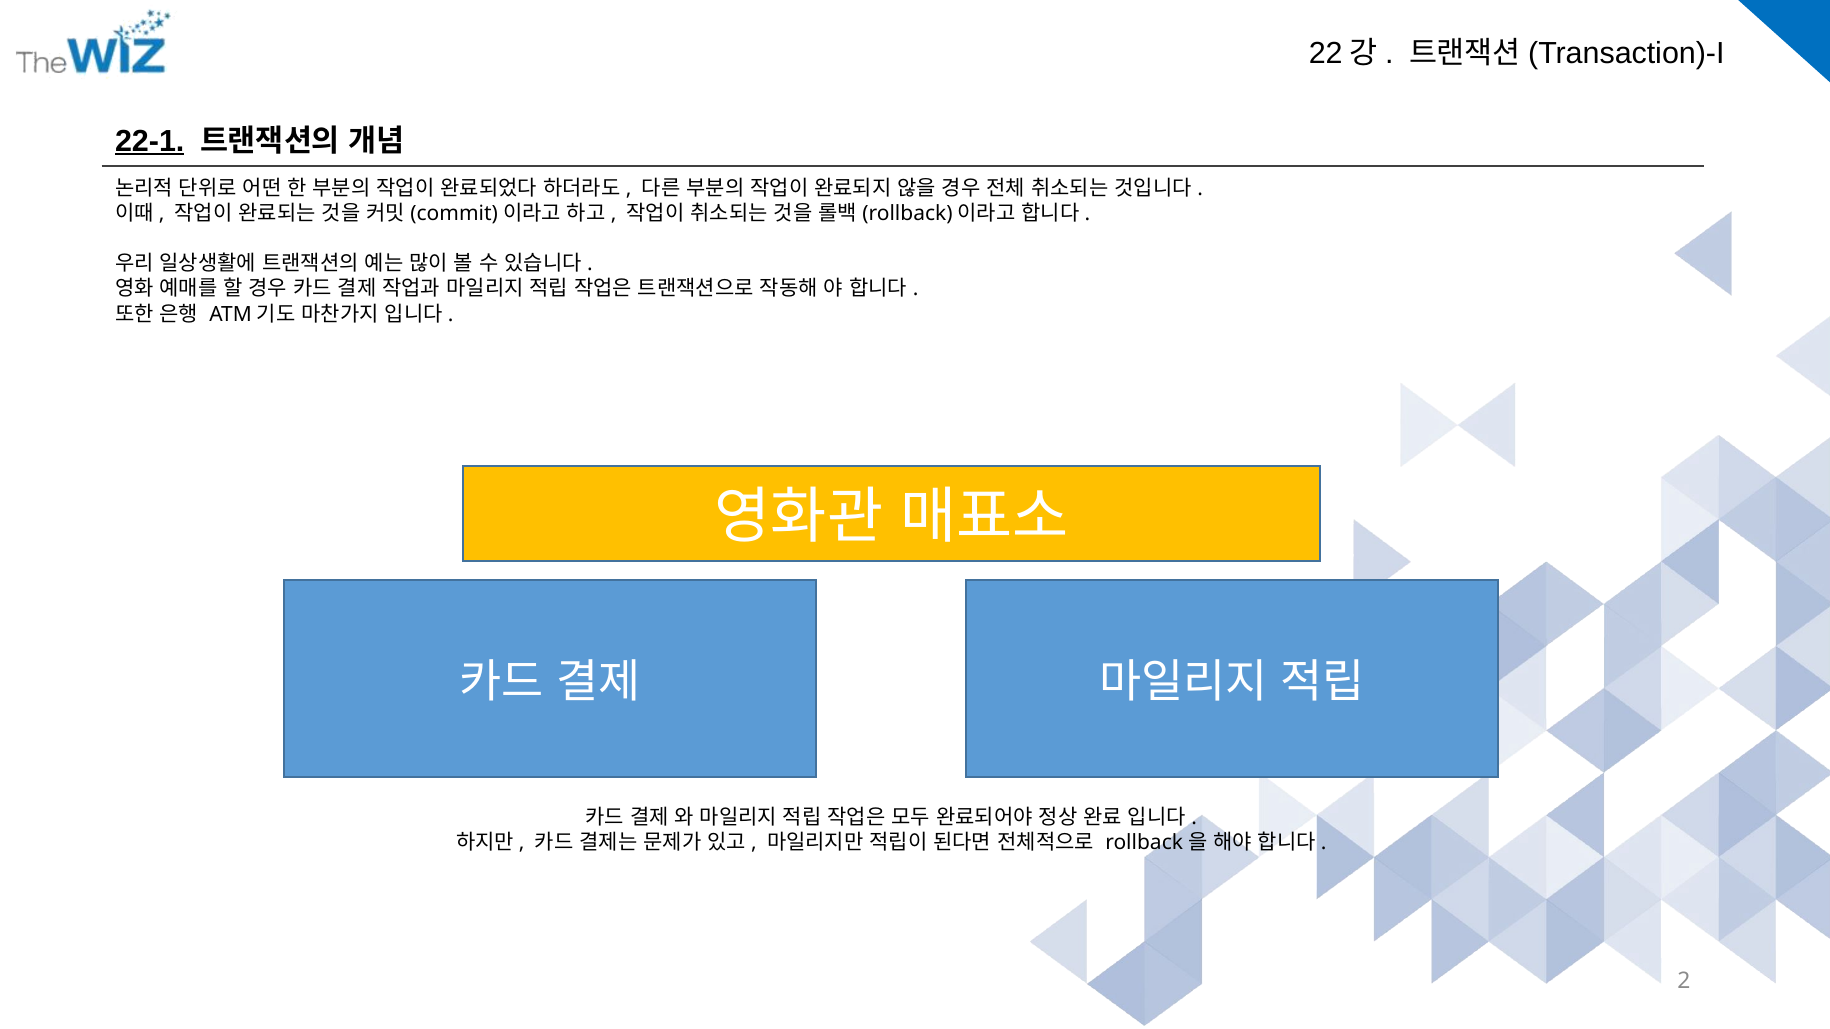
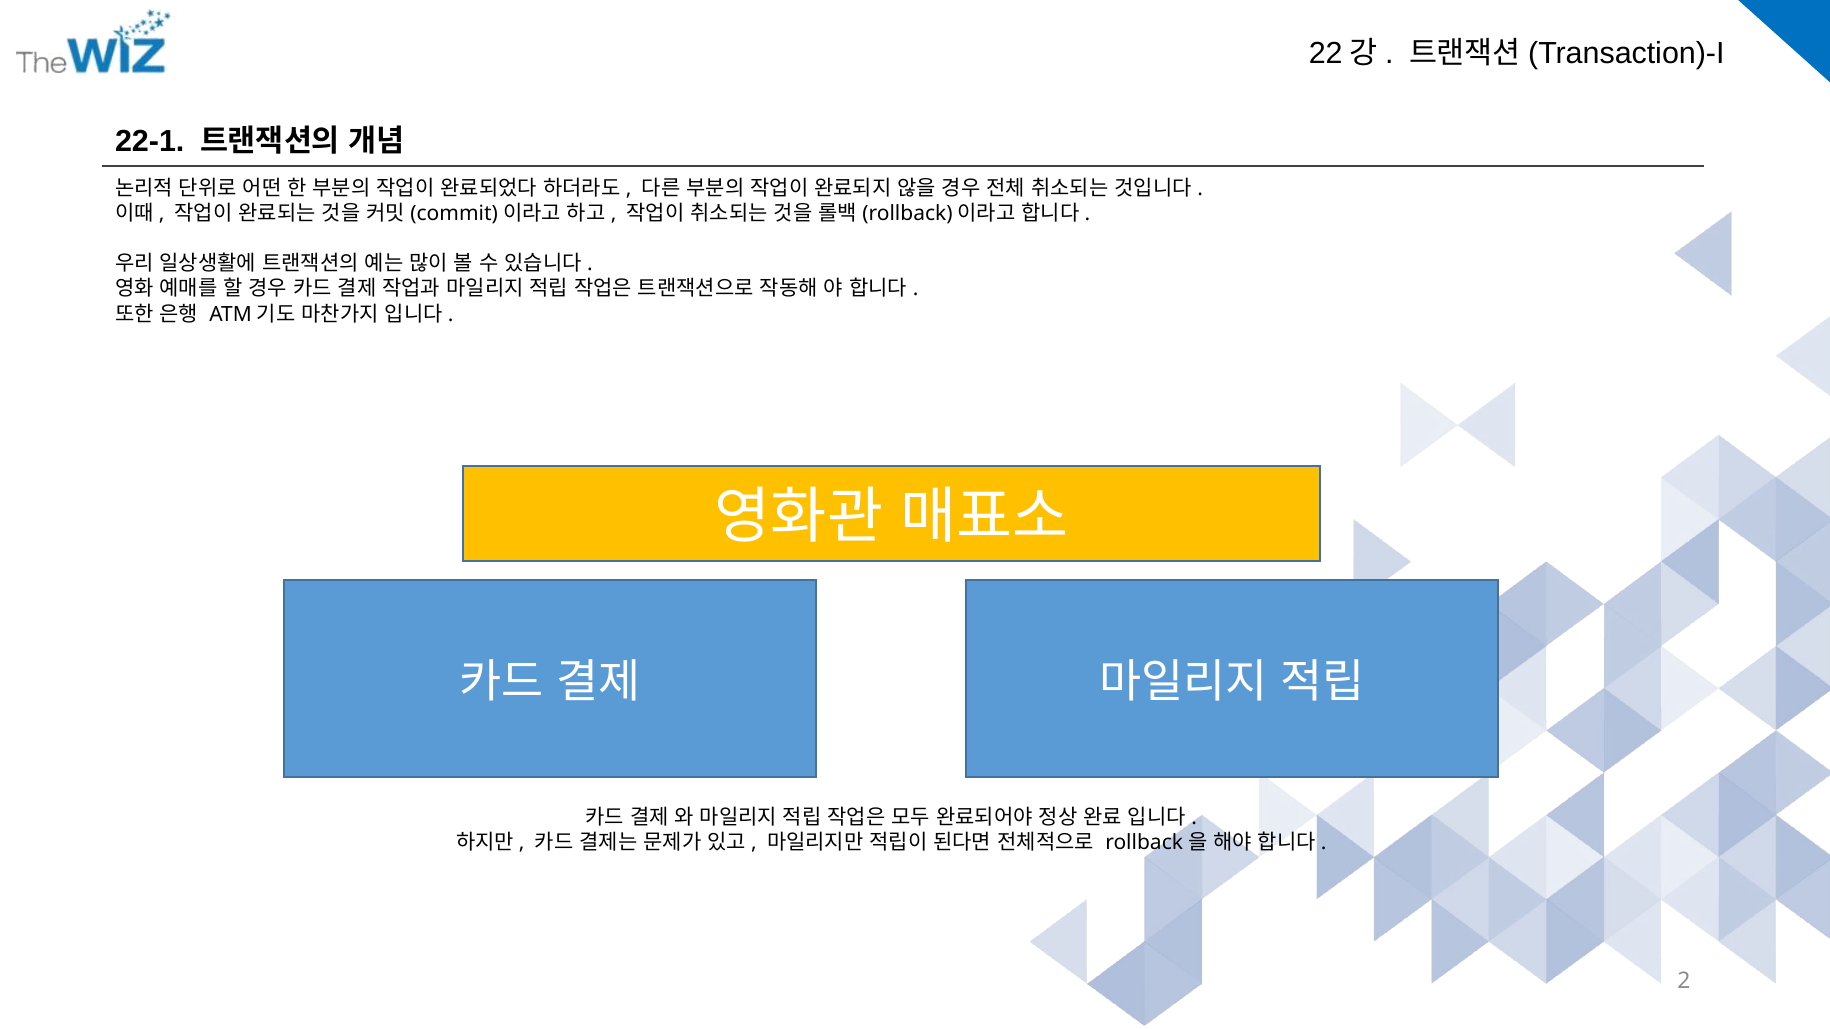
22-1 underline: present -> none
